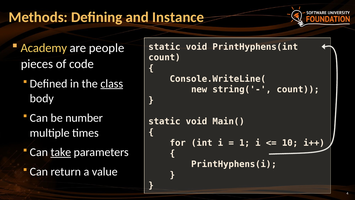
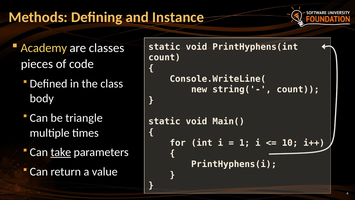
people: people -> classes
class underline: present -> none
number: number -> triangle
